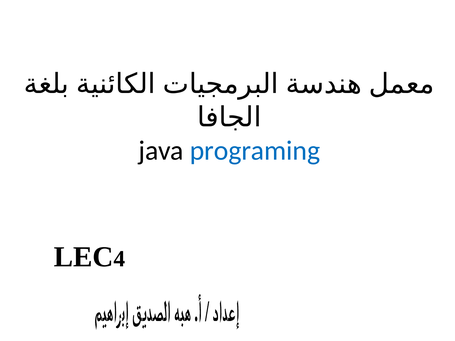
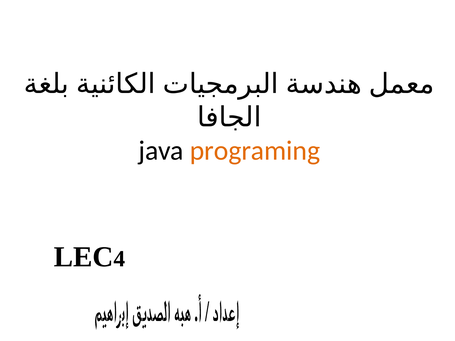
programing colour: blue -> orange
